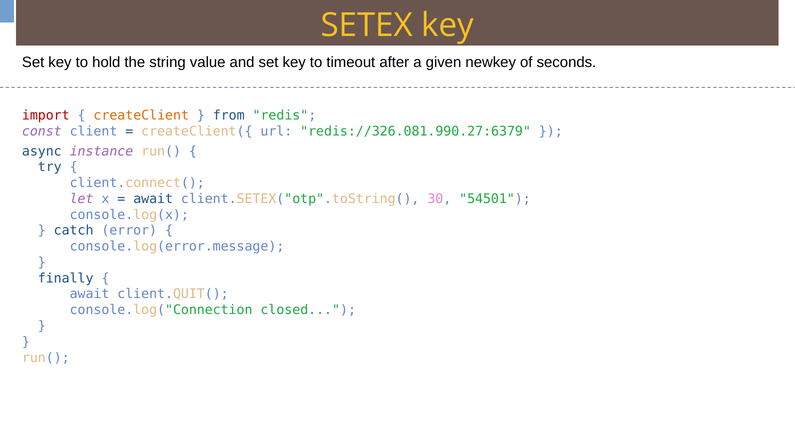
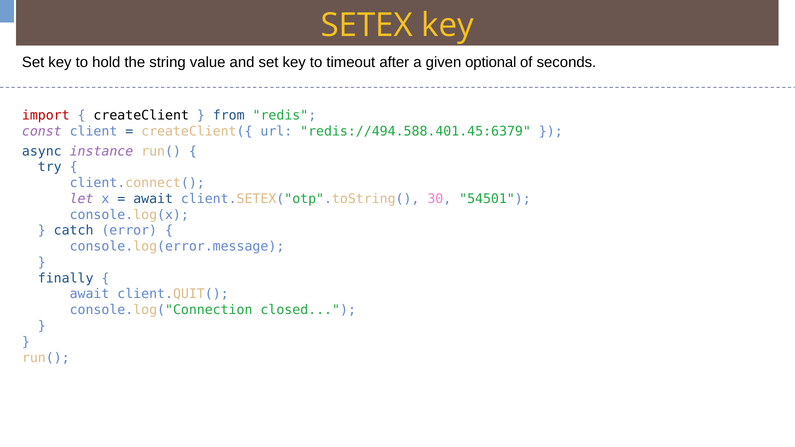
newkey: newkey -> optional
createClient colour: orange -> black
redis://326.081.990.27:6379: redis://326.081.990.27:6379 -> redis://494.588.401.45:6379
